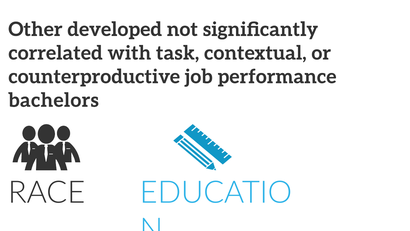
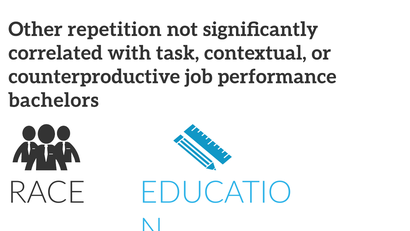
developed: developed -> repetition
